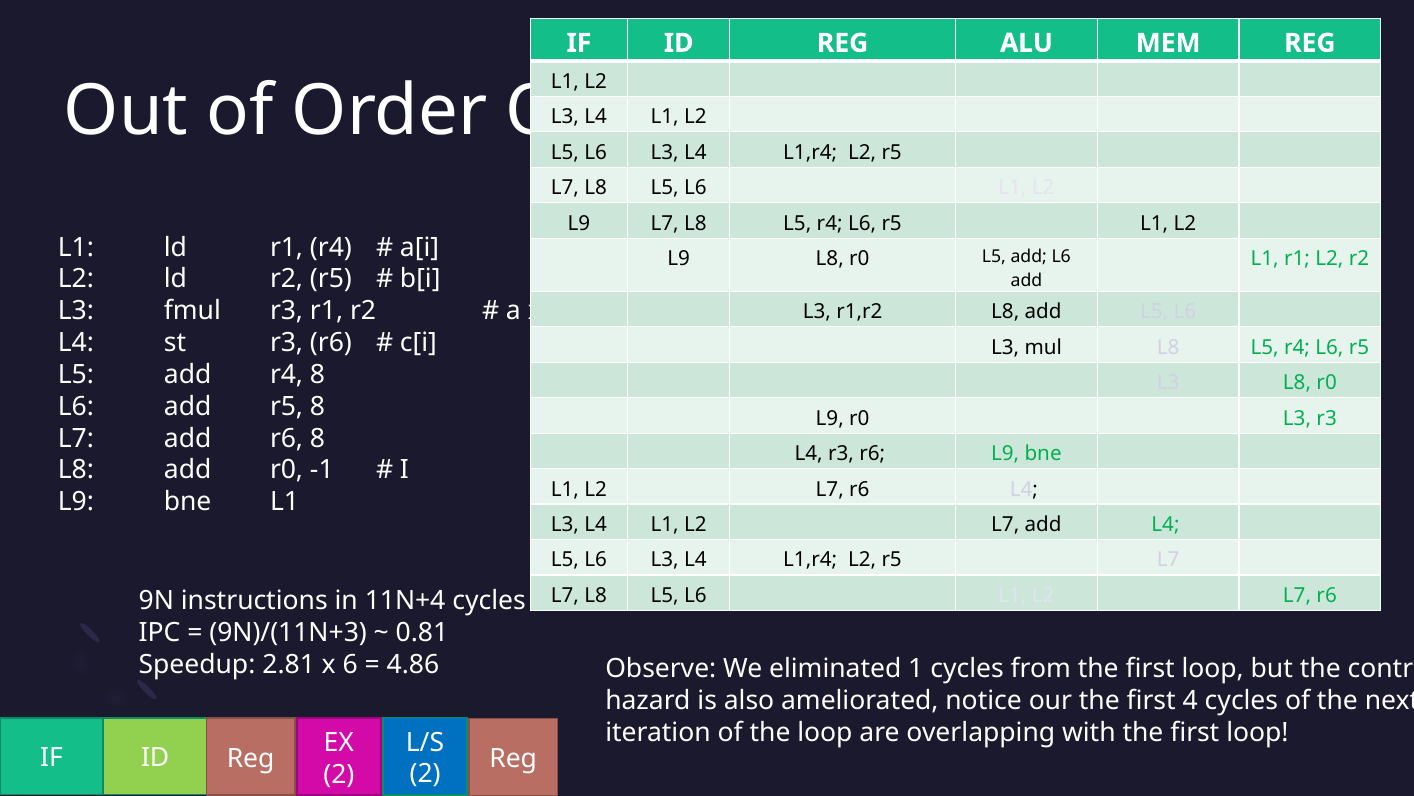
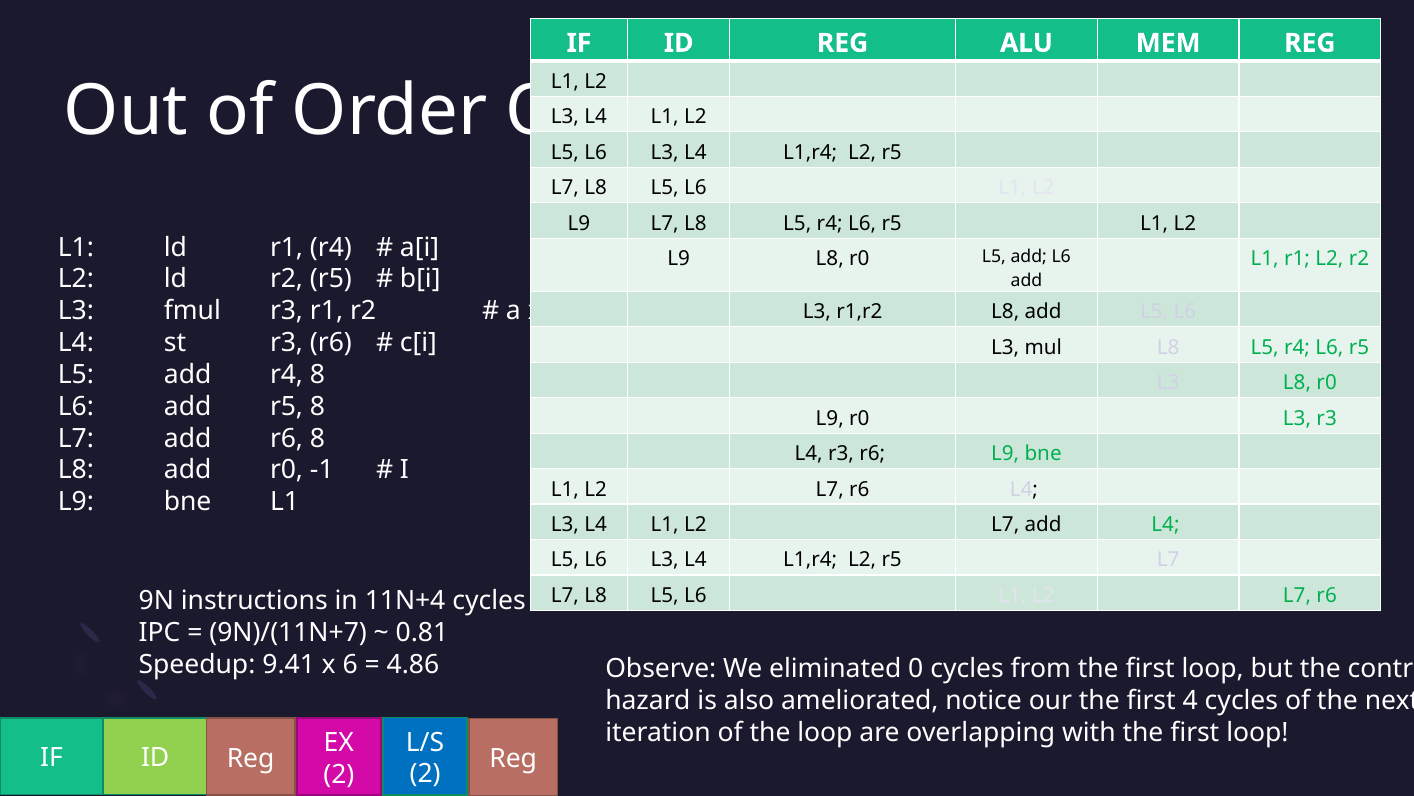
9N)/(11N+3: 9N)/(11N+3 -> 9N)/(11N+7
2.81: 2.81 -> 9.41
1: 1 -> 0
